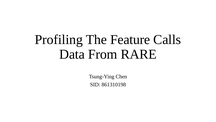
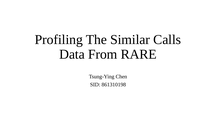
Feature: Feature -> Similar
